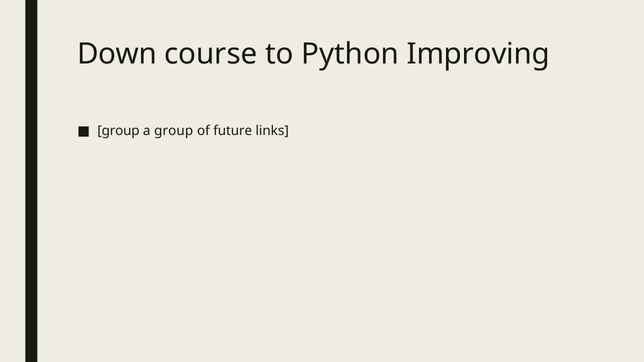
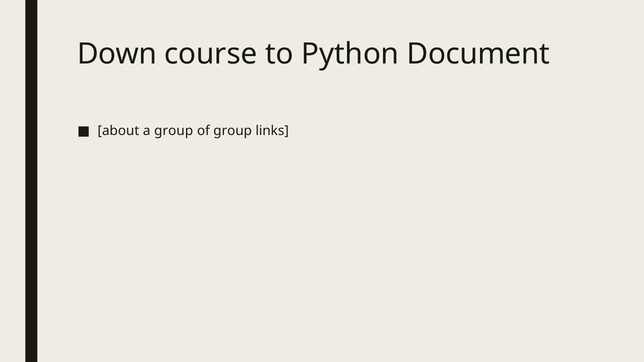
Improving: Improving -> Document
group at (119, 131): group -> about
of future: future -> group
